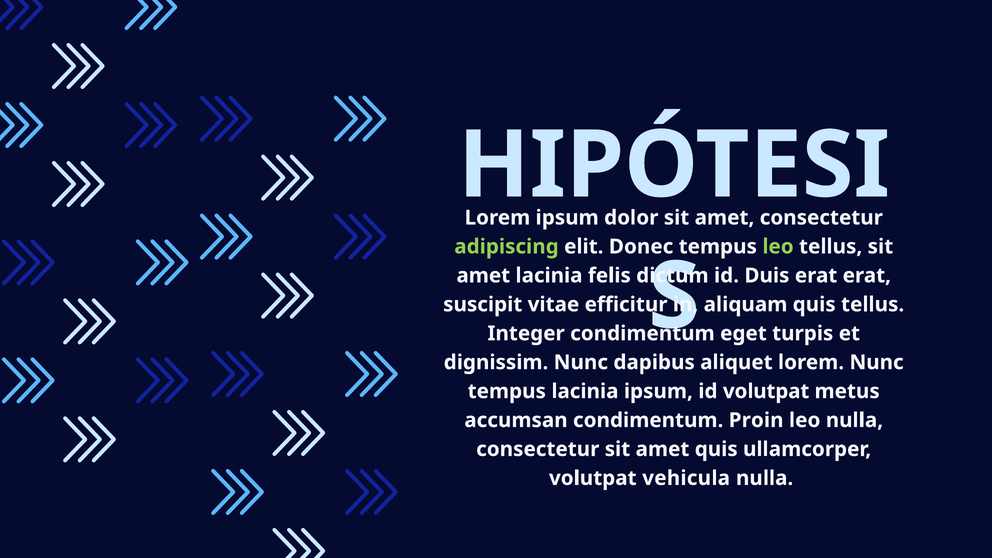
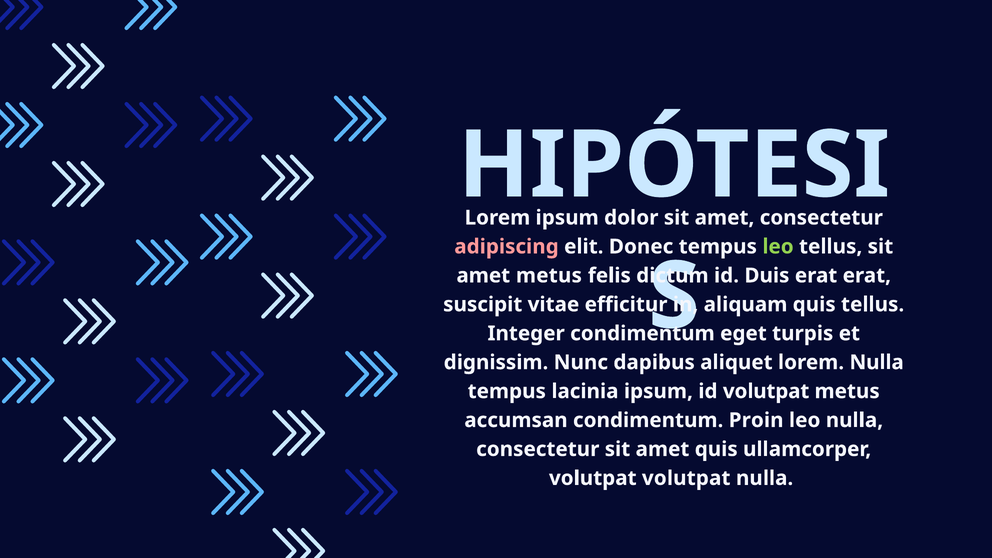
adipiscing colour: light green -> pink
amet lacinia: lacinia -> metus
lorem Nunc: Nunc -> Nulla
volutpat vehicula: vehicula -> volutpat
